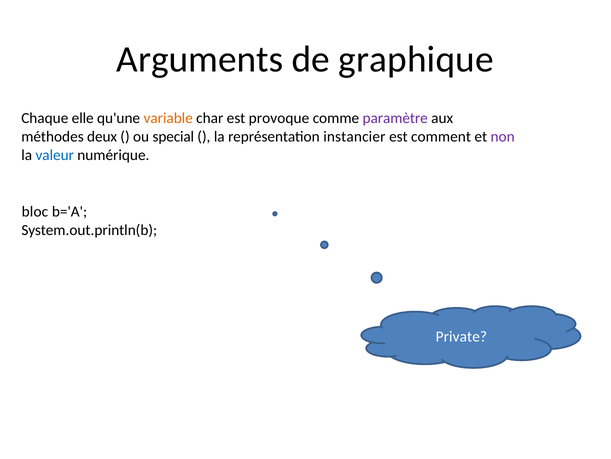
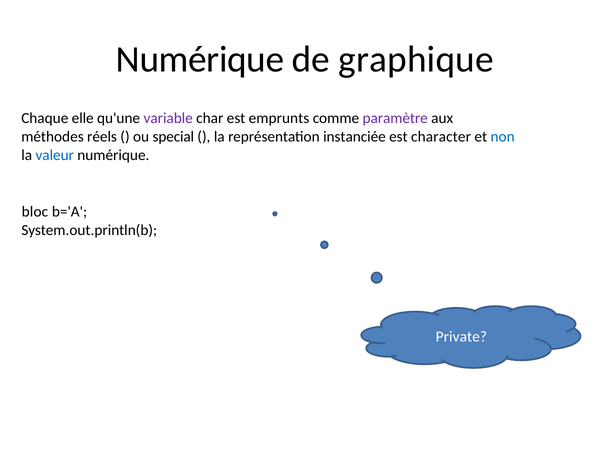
Arguments at (200, 59): Arguments -> Numérique
variable colour: orange -> purple
provoque: provoque -> emprunts
deux: deux -> réels
instancier: instancier -> instanciée
comment: comment -> character
non colour: purple -> blue
